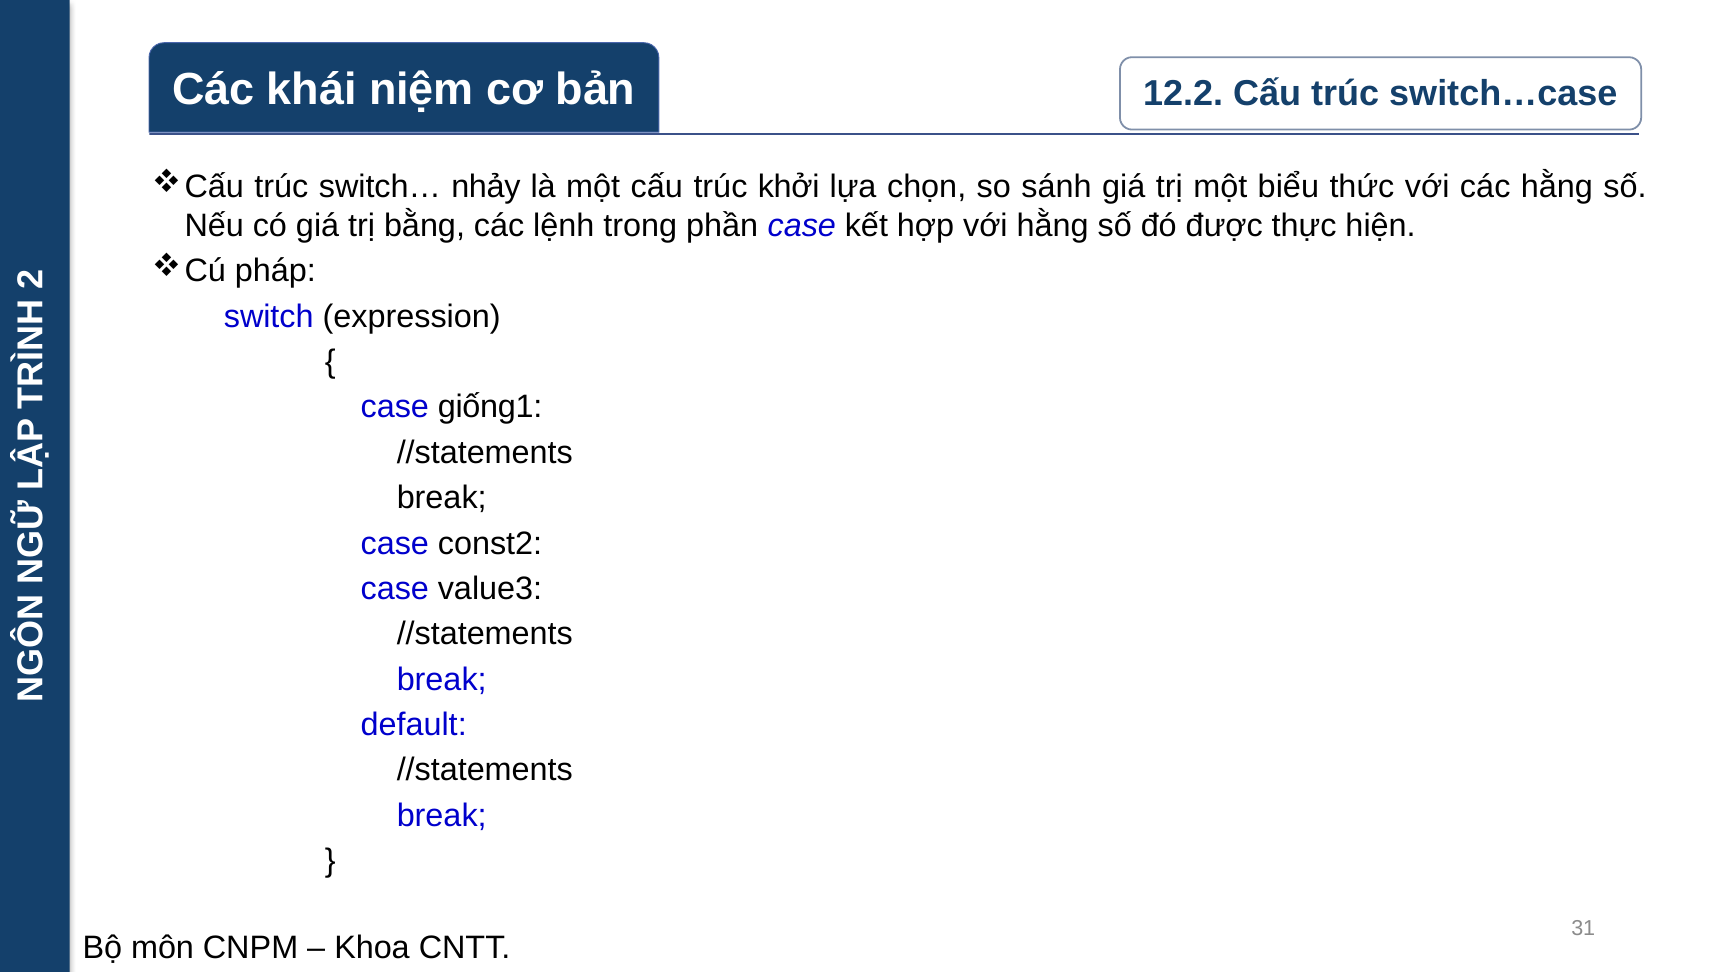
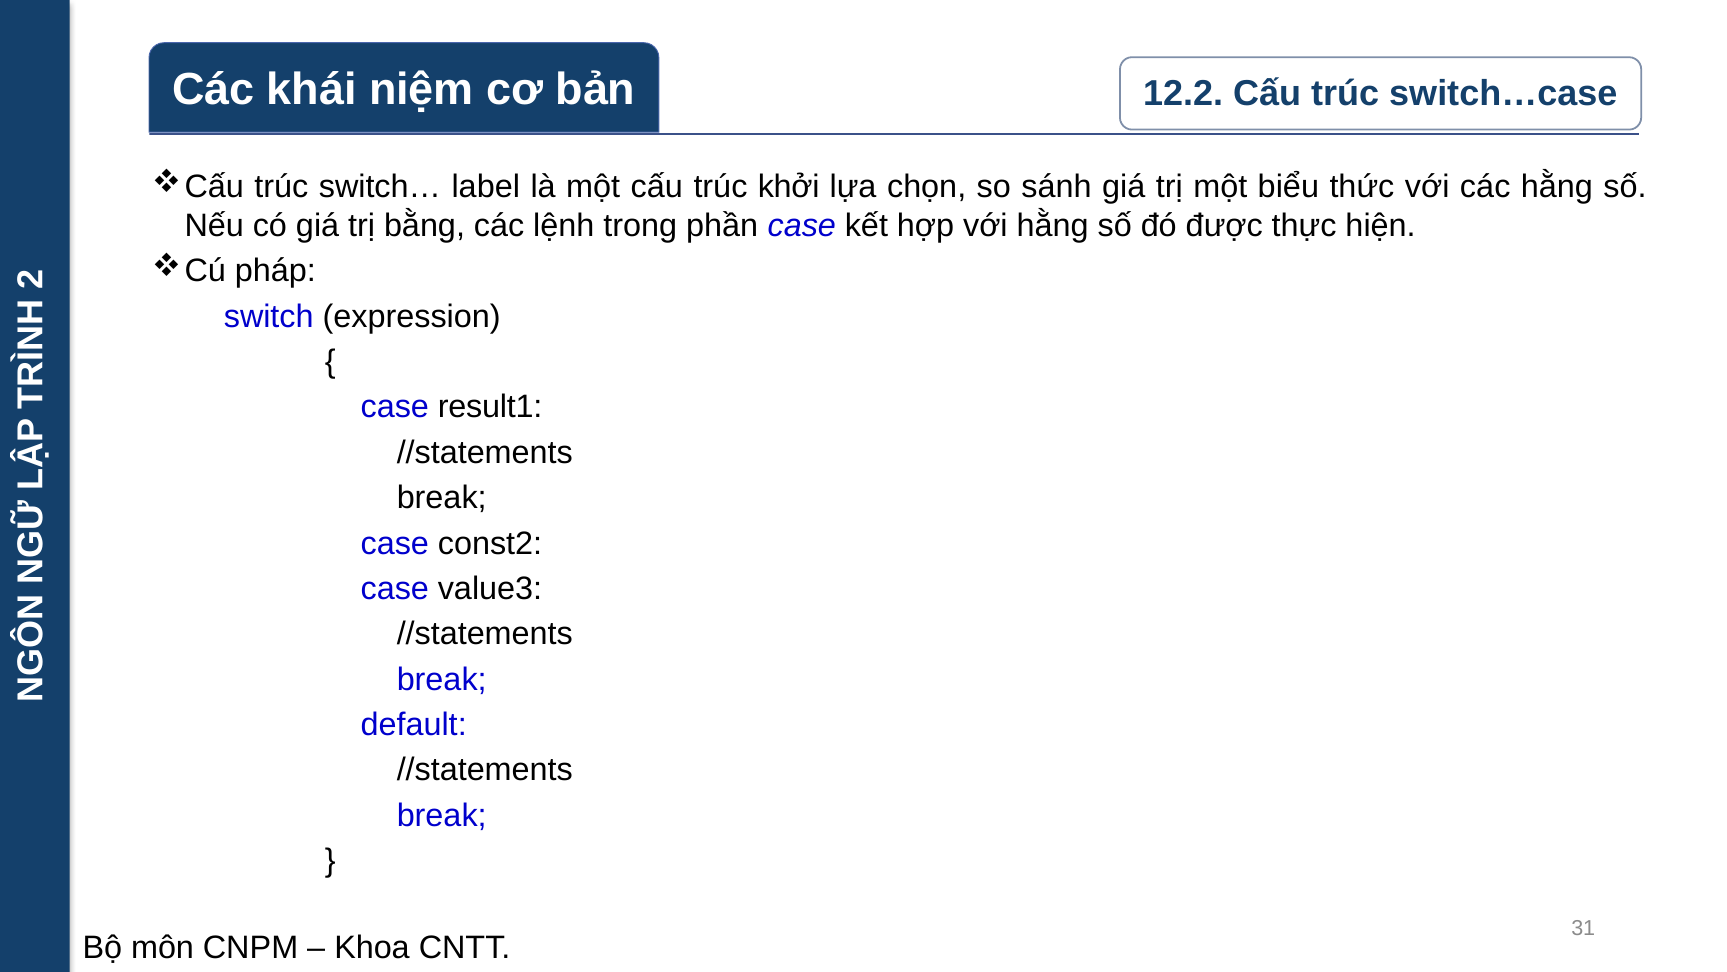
nhảy: nhảy -> label
giống1: giống1 -> result1
